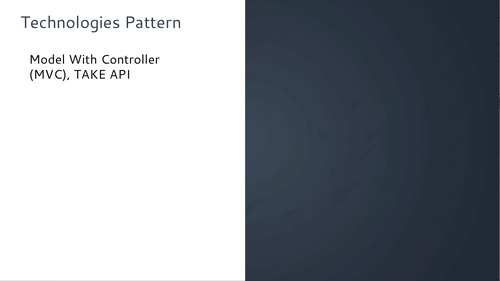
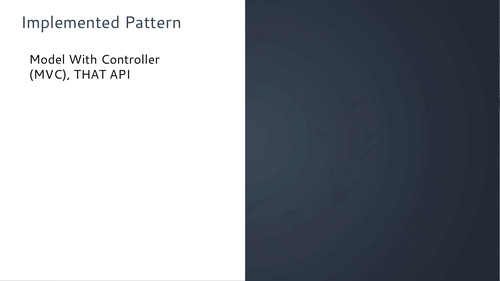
Technologies: Technologies -> Implemented
TAKE: TAKE -> THAT
